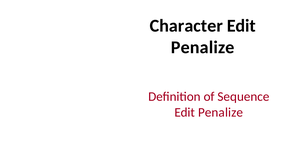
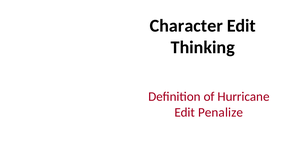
Penalize at (203, 47): Penalize -> Thinking
Sequence: Sequence -> Hurricane
